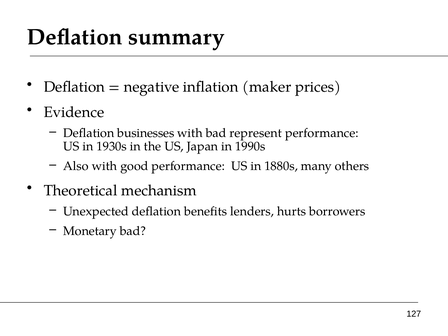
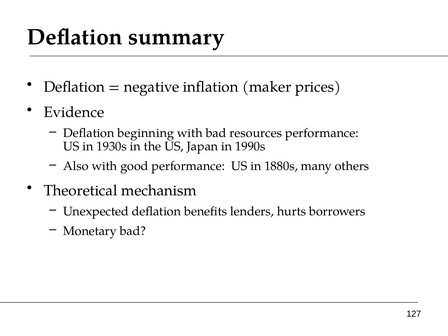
businesses: businesses -> beginning
represent: represent -> resources
